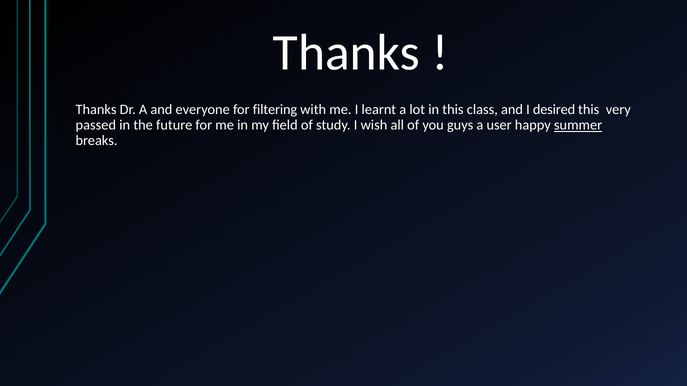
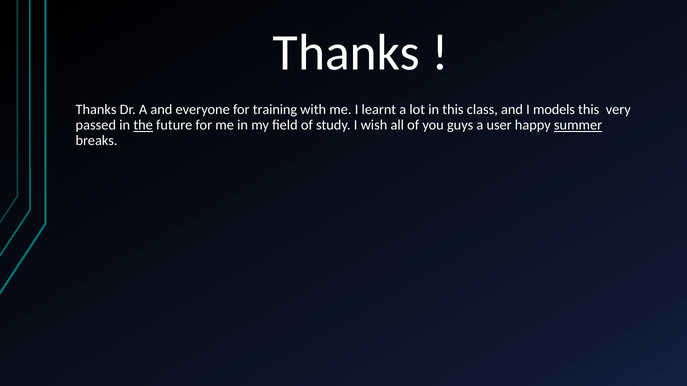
filtering: filtering -> training
desired: desired -> models
the underline: none -> present
